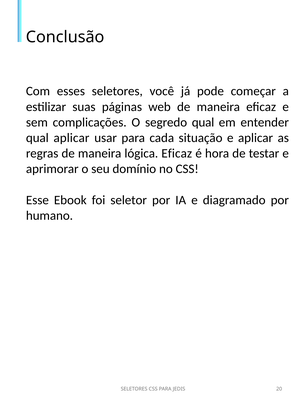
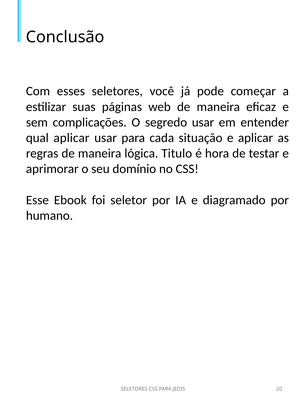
segredo qual: qual -> usar
lógica Eficaz: Eficaz -> Titulo
